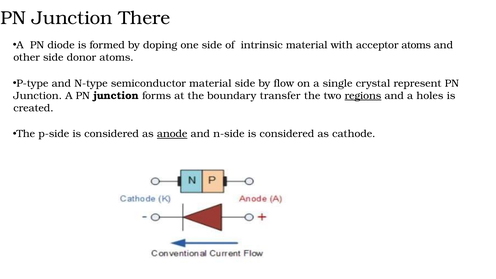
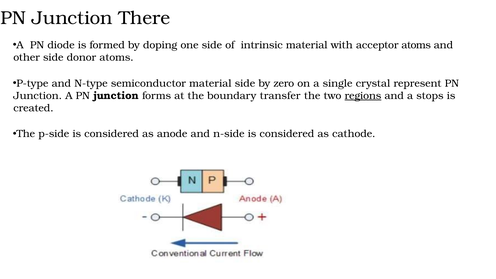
flow: flow -> zero
holes: holes -> stops
anode underline: present -> none
